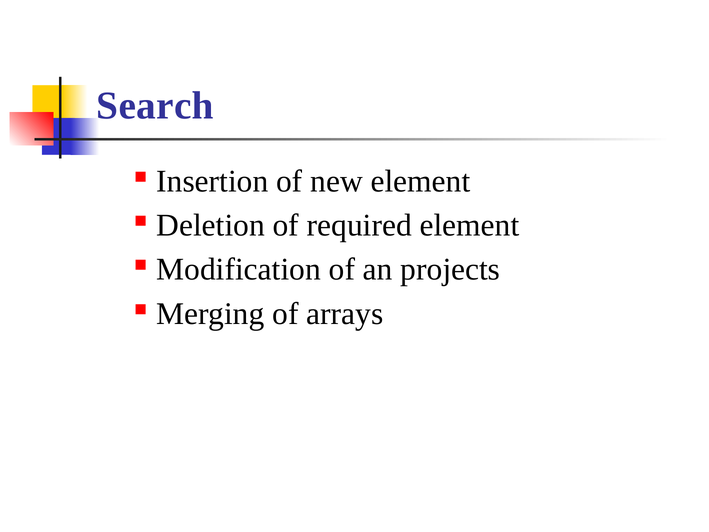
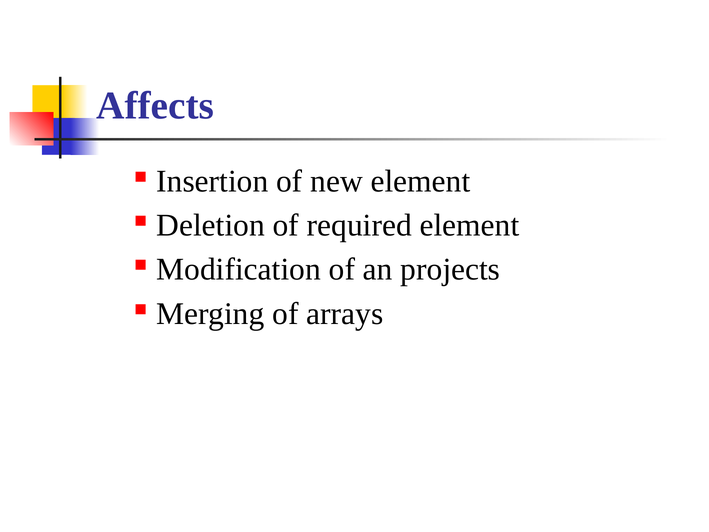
Search: Search -> Affects
